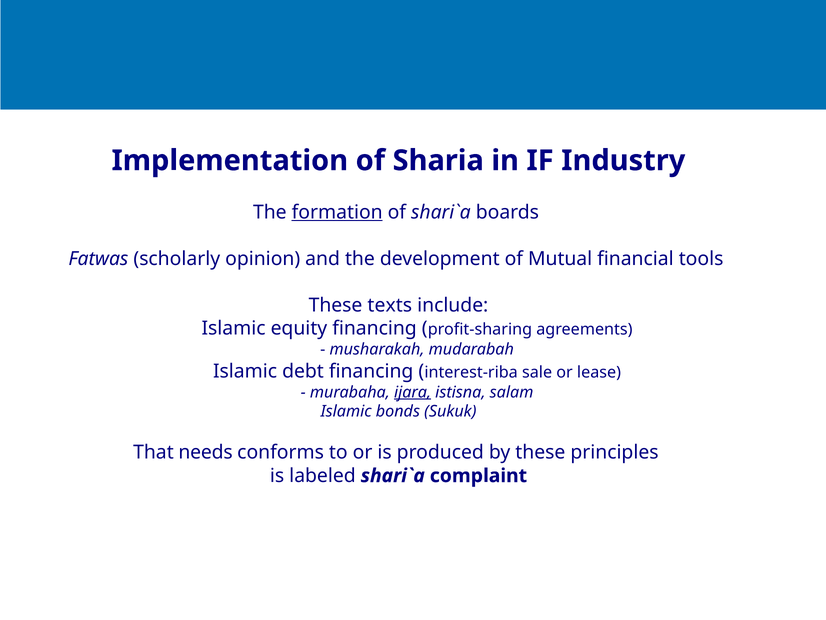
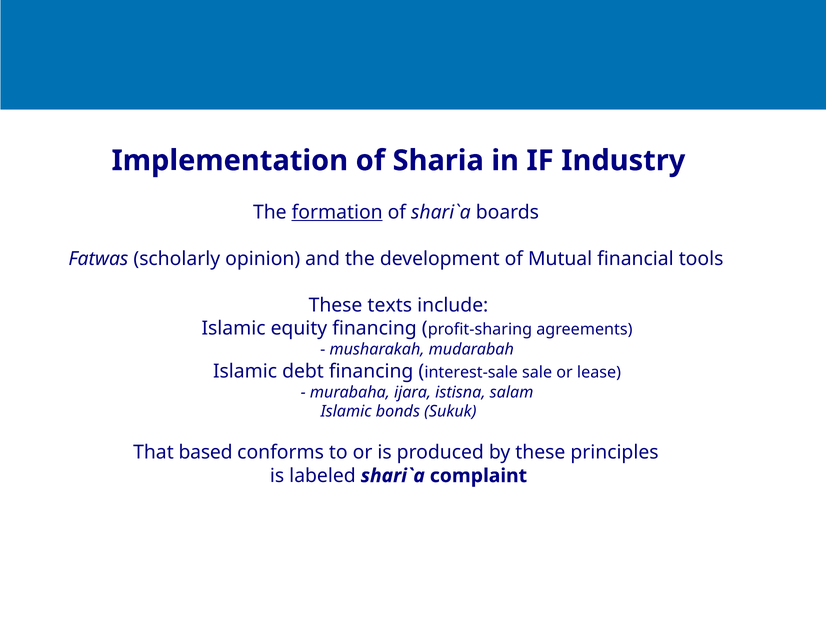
interest-riba: interest-riba -> interest-sale
ijara underline: present -> none
needs: needs -> based
